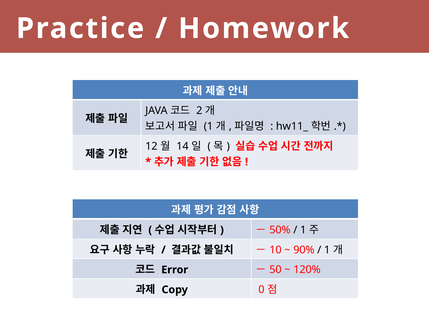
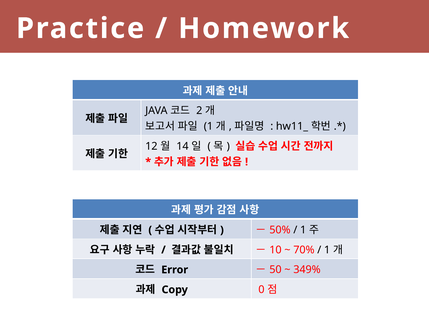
90%: 90% -> 70%
120%: 120% -> 349%
